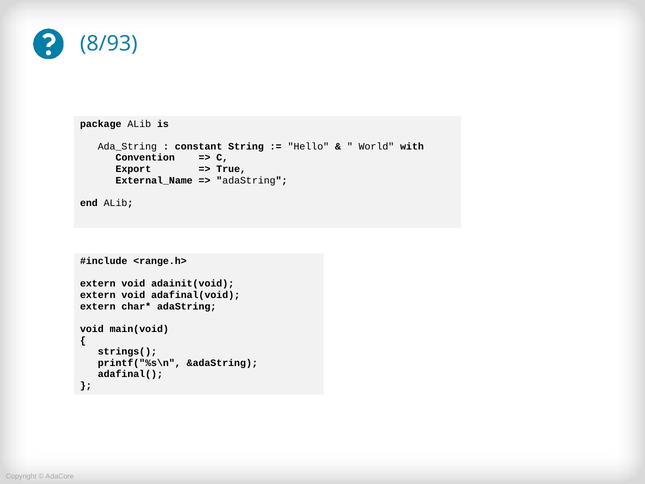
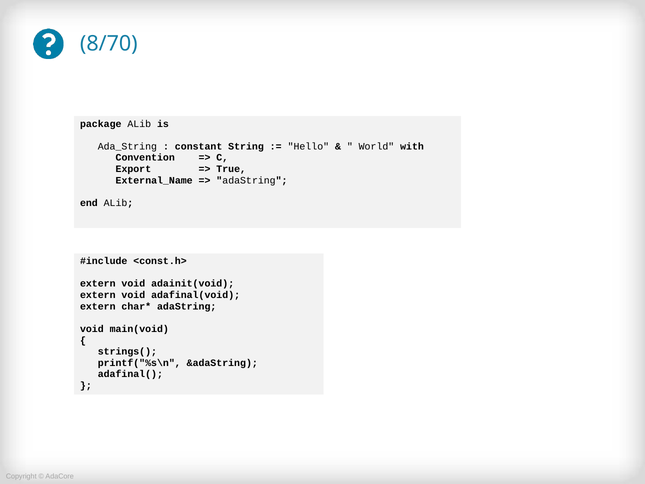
8/93: 8/93 -> 8/70
<range.h>: <range.h> -> <const.h>
